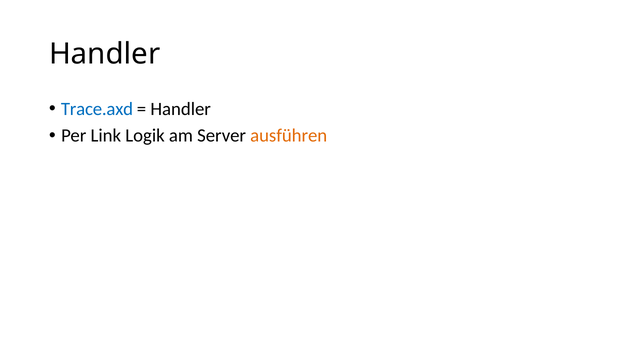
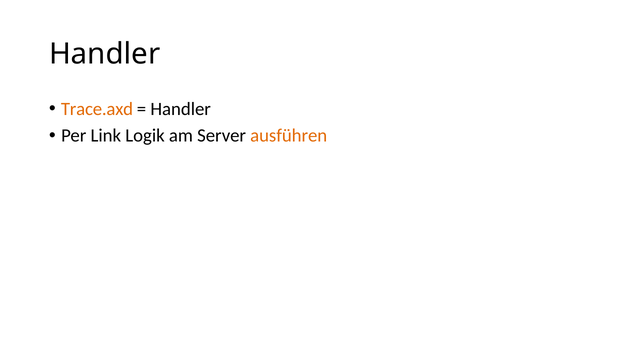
Trace.axd colour: blue -> orange
